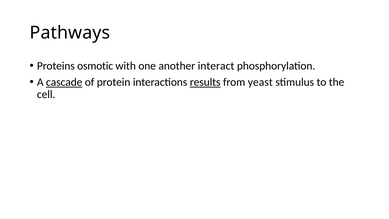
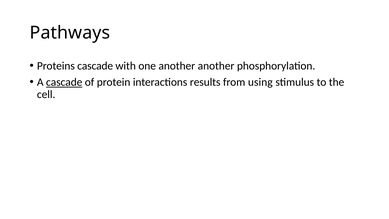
Proteins osmotic: osmotic -> cascade
another interact: interact -> another
results underline: present -> none
yeast: yeast -> using
